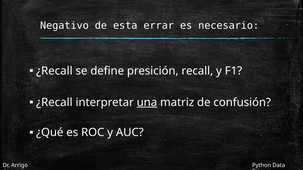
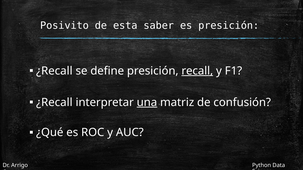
Negativo: Negativo -> Posivito
errar: errar -> saber
es necesario: necesario -> presición
recall underline: none -> present
